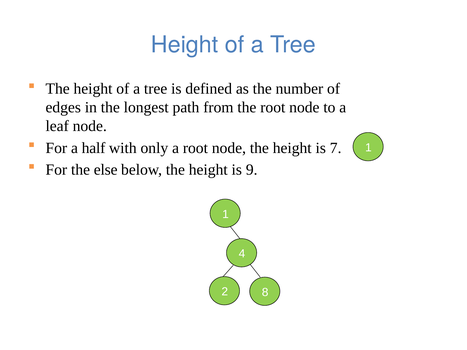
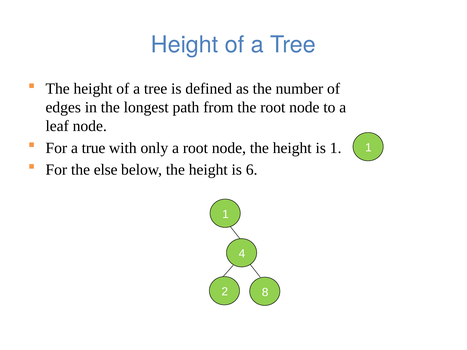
half: half -> true
is 7: 7 -> 1
9: 9 -> 6
